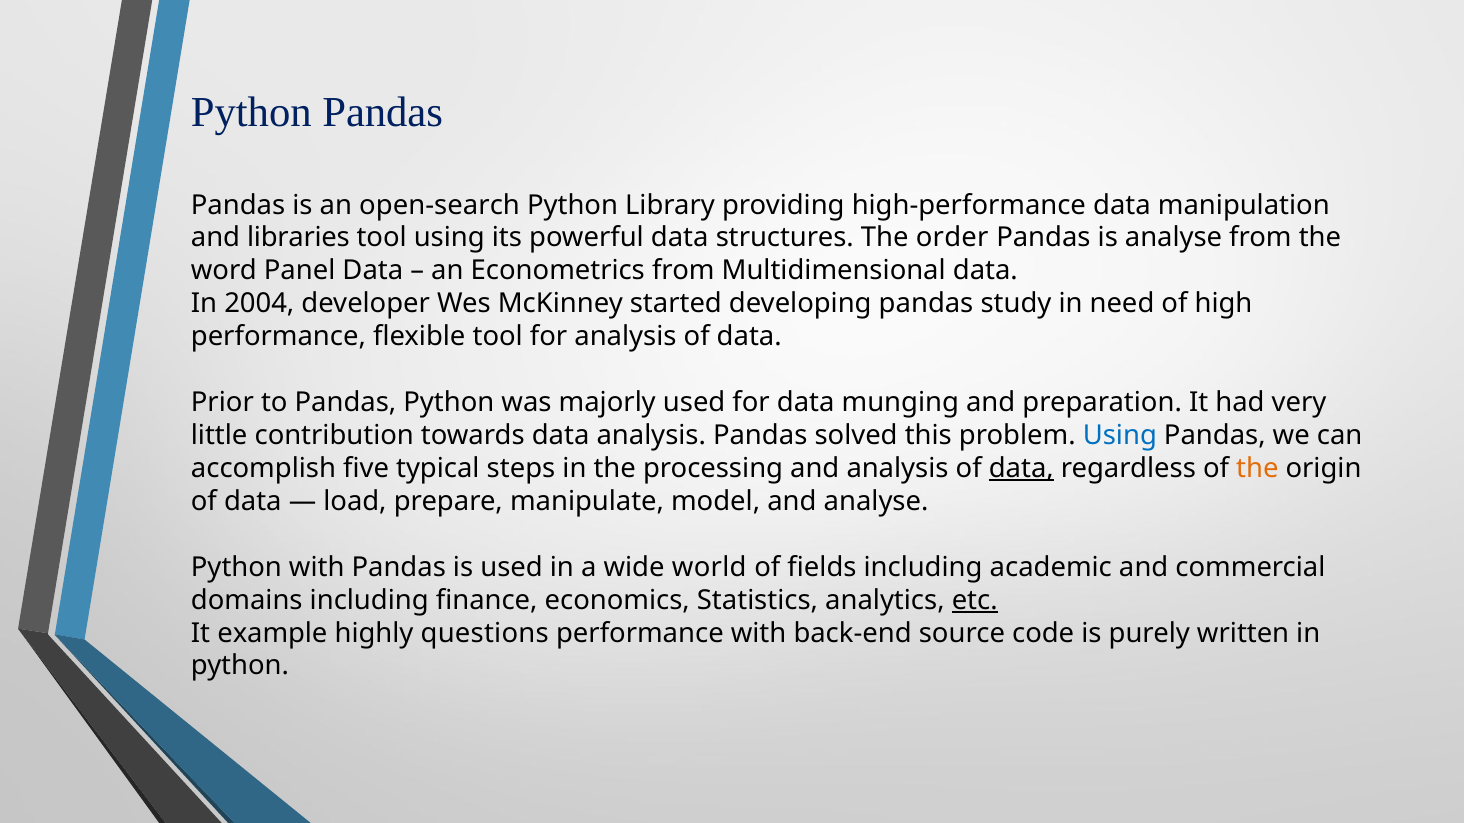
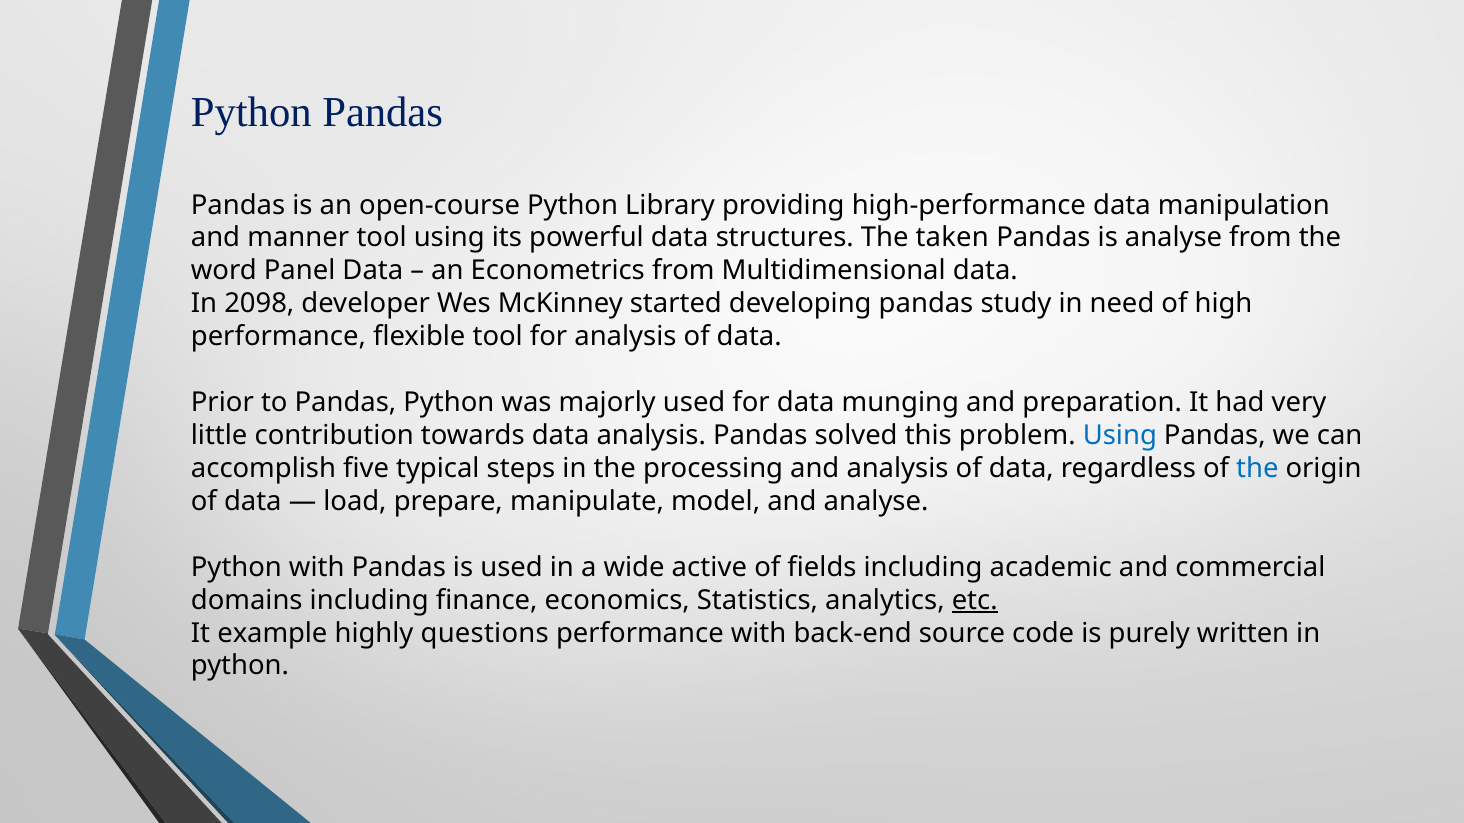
open-search: open-search -> open-course
libraries: libraries -> manner
order: order -> taken
2004: 2004 -> 2098
data at (1021, 469) underline: present -> none
the at (1257, 469) colour: orange -> blue
world: world -> active
